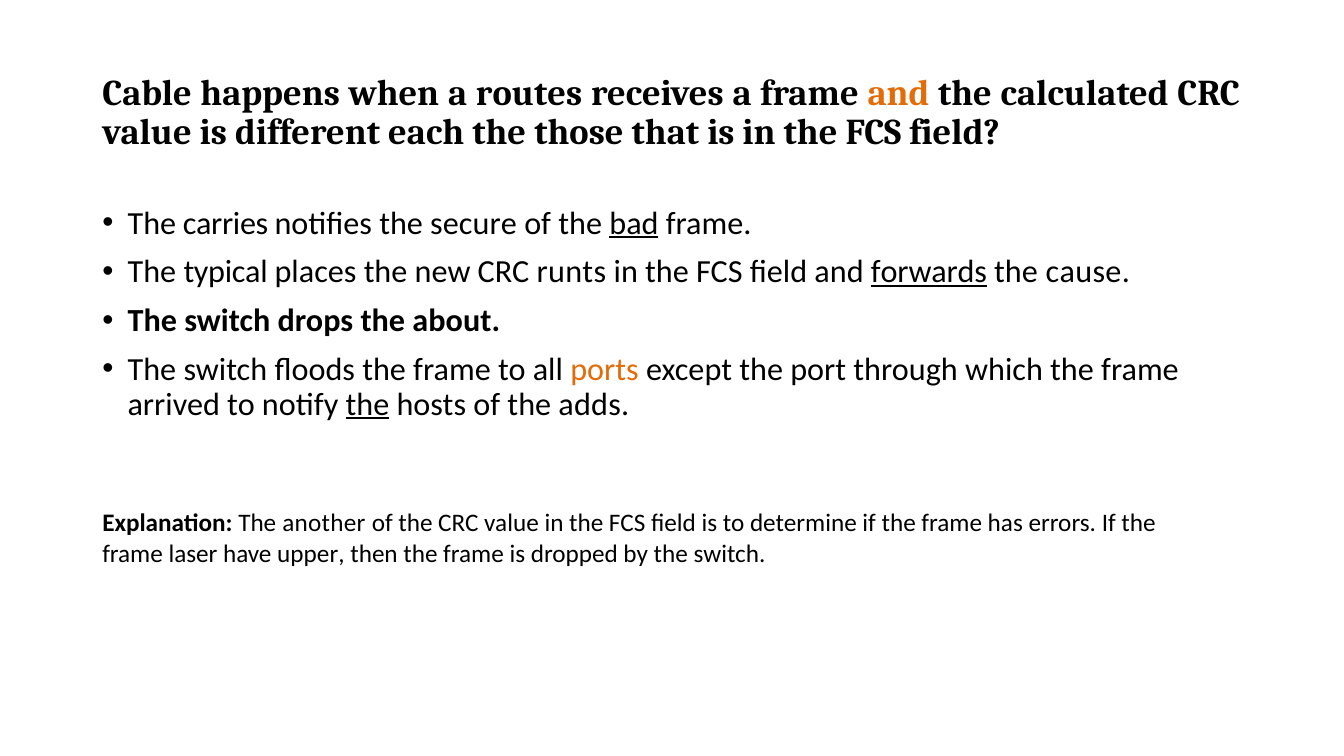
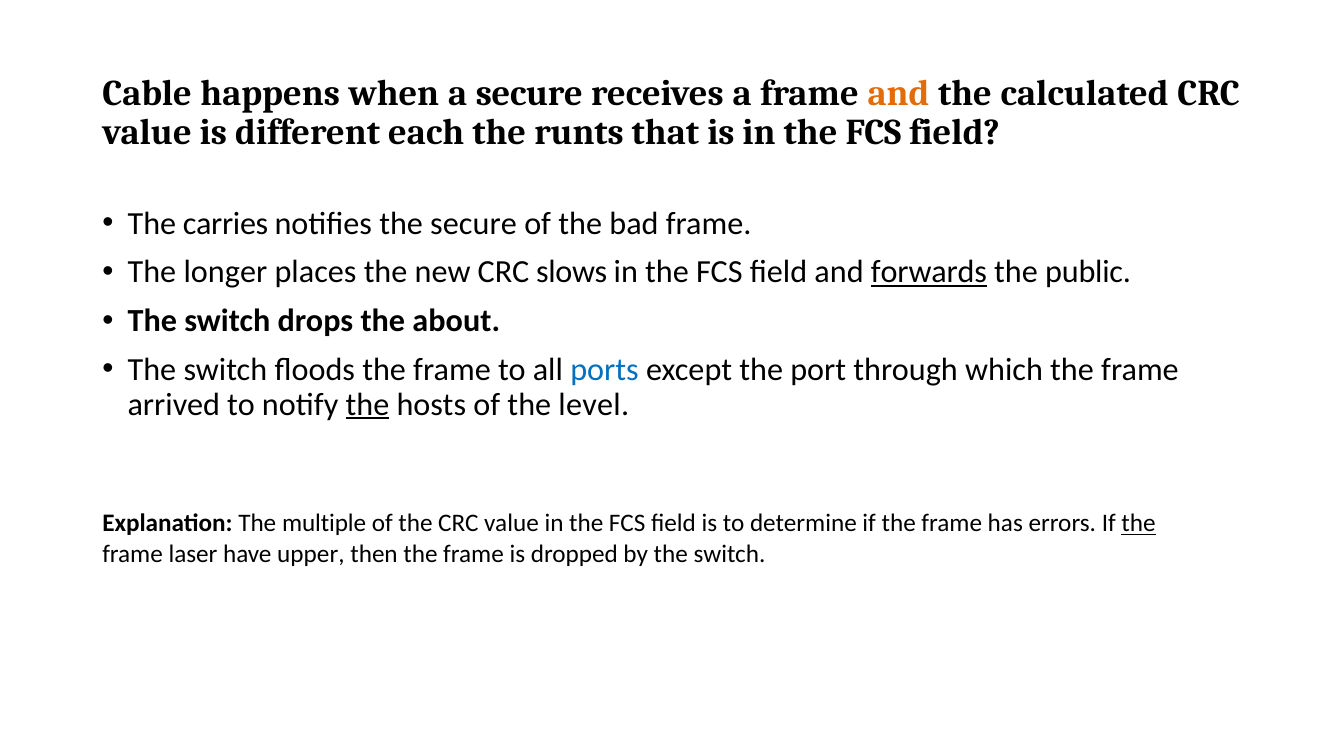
a routes: routes -> secure
those: those -> runts
bad underline: present -> none
typical: typical -> longer
runts: runts -> slows
cause: cause -> public
ports colour: orange -> blue
adds: adds -> level
another: another -> multiple
the at (1138, 524) underline: none -> present
